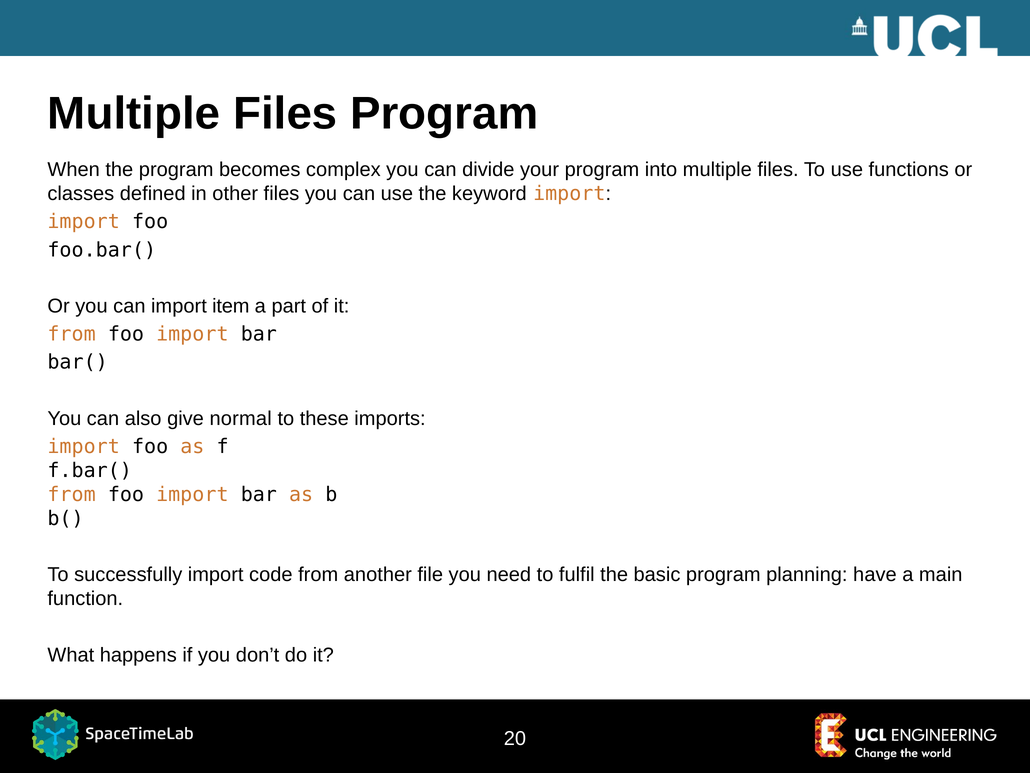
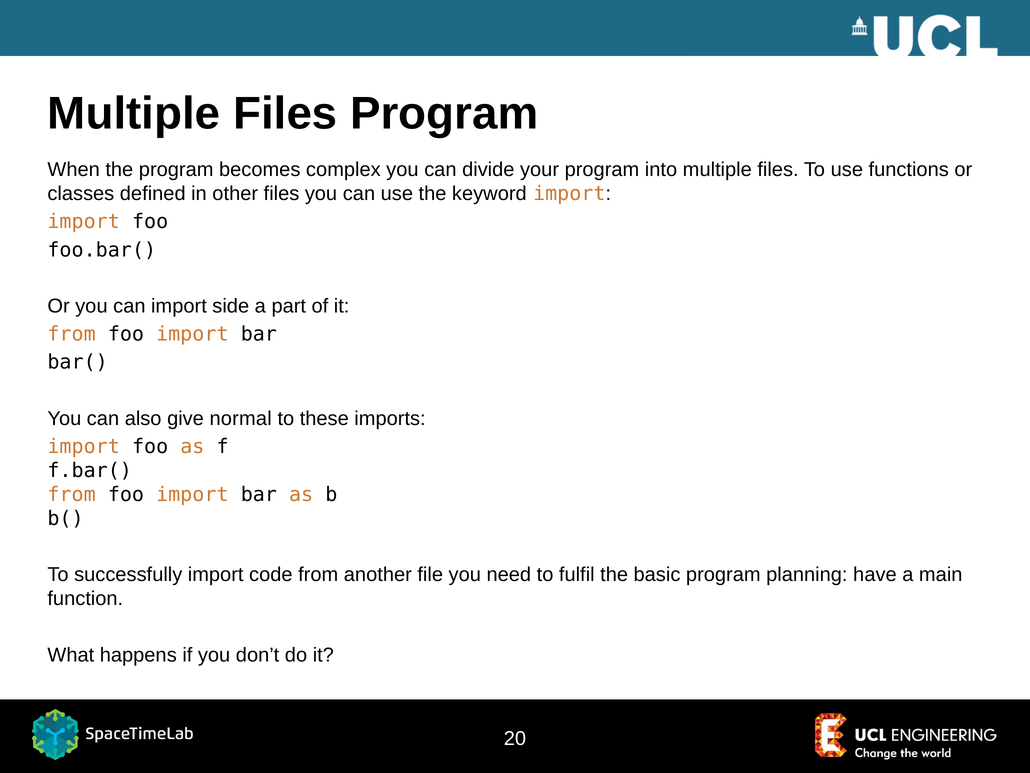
item: item -> side
